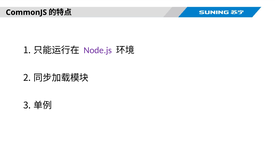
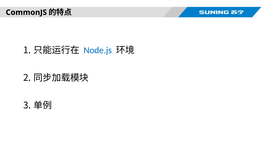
Node.js colour: purple -> blue
